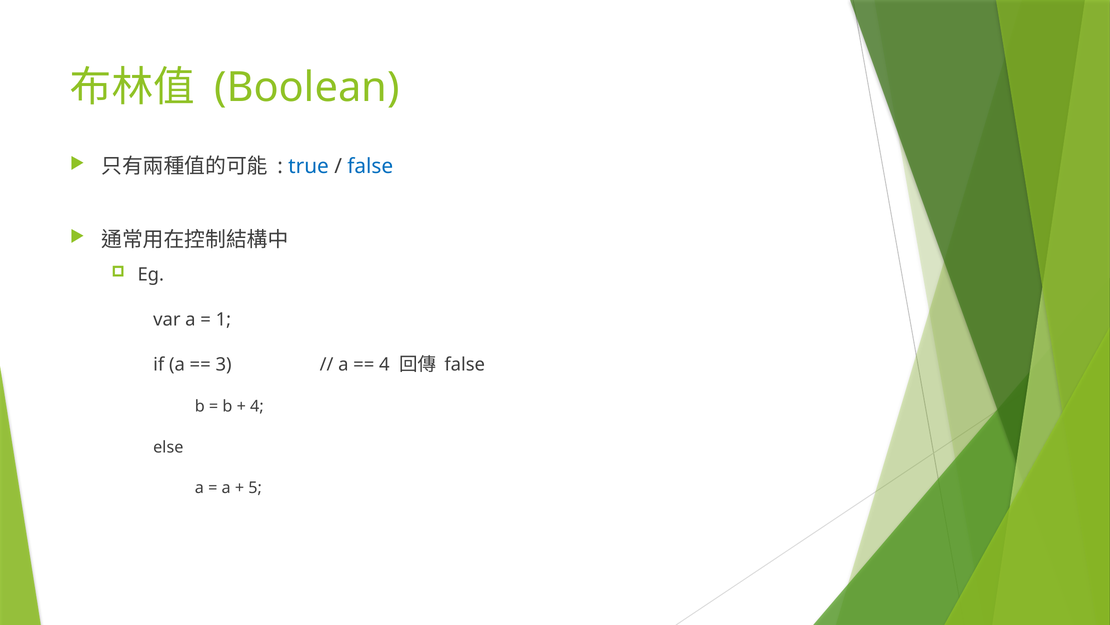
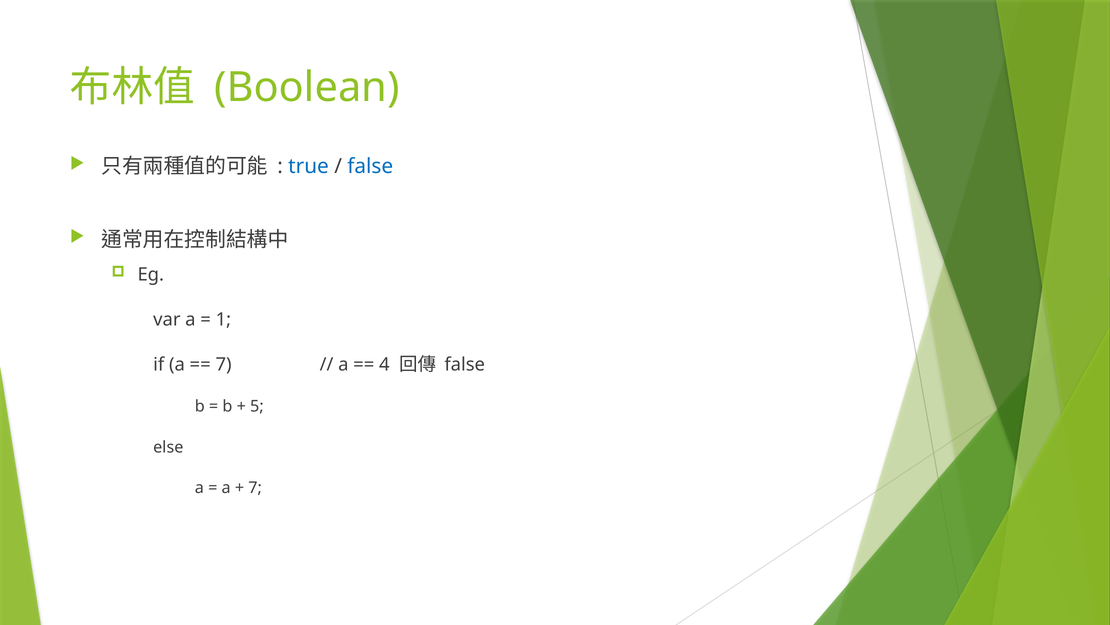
3 at (224, 364): 3 -> 7
4 at (257, 406): 4 -> 5
5 at (255, 487): 5 -> 7
